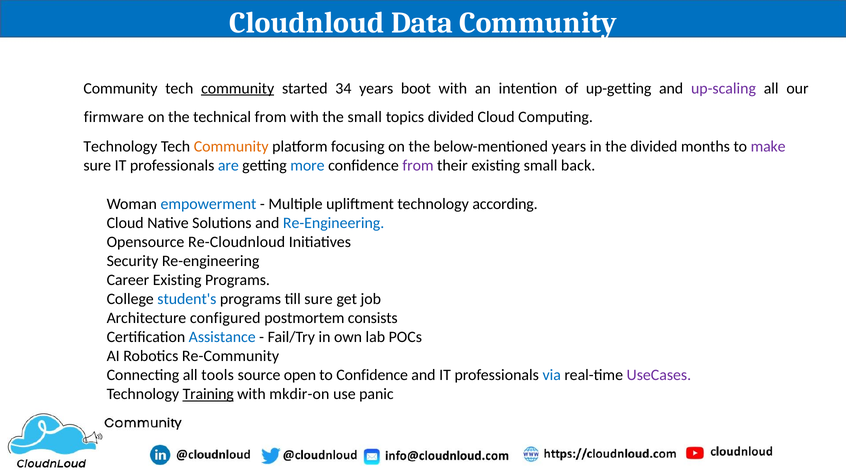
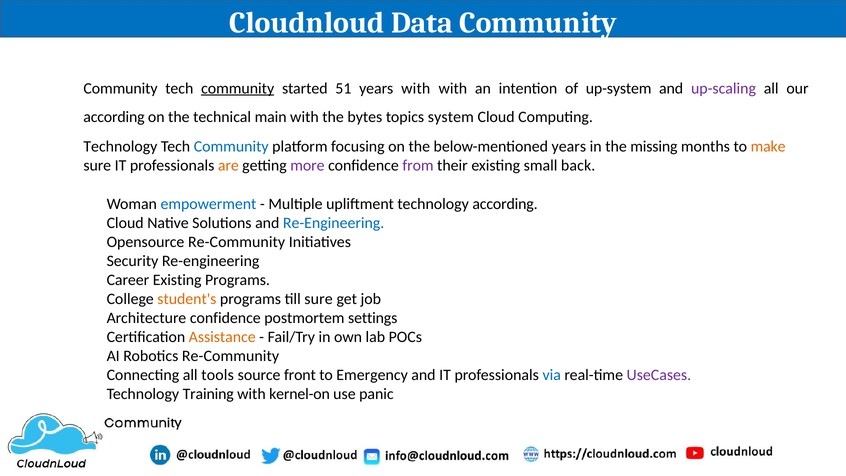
34: 34 -> 51
years boot: boot -> with
up-getting: up-getting -> up-system
firmware at (114, 117): firmware -> according
technical from: from -> main
the small: small -> bytes
topics divided: divided -> system
Community at (231, 147) colour: orange -> blue
the divided: divided -> missing
make colour: purple -> orange
are colour: blue -> orange
more colour: blue -> purple
Re-Cloudnloud at (237, 242): Re-Cloudnloud -> Re-Community
student's colour: blue -> orange
configured at (225, 318): configured -> confidence
consists: consists -> settings
Assistance colour: blue -> orange
open: open -> front
to Confidence: Confidence -> Emergency
Training underline: present -> none
mkdir-on: mkdir-on -> kernel-on
